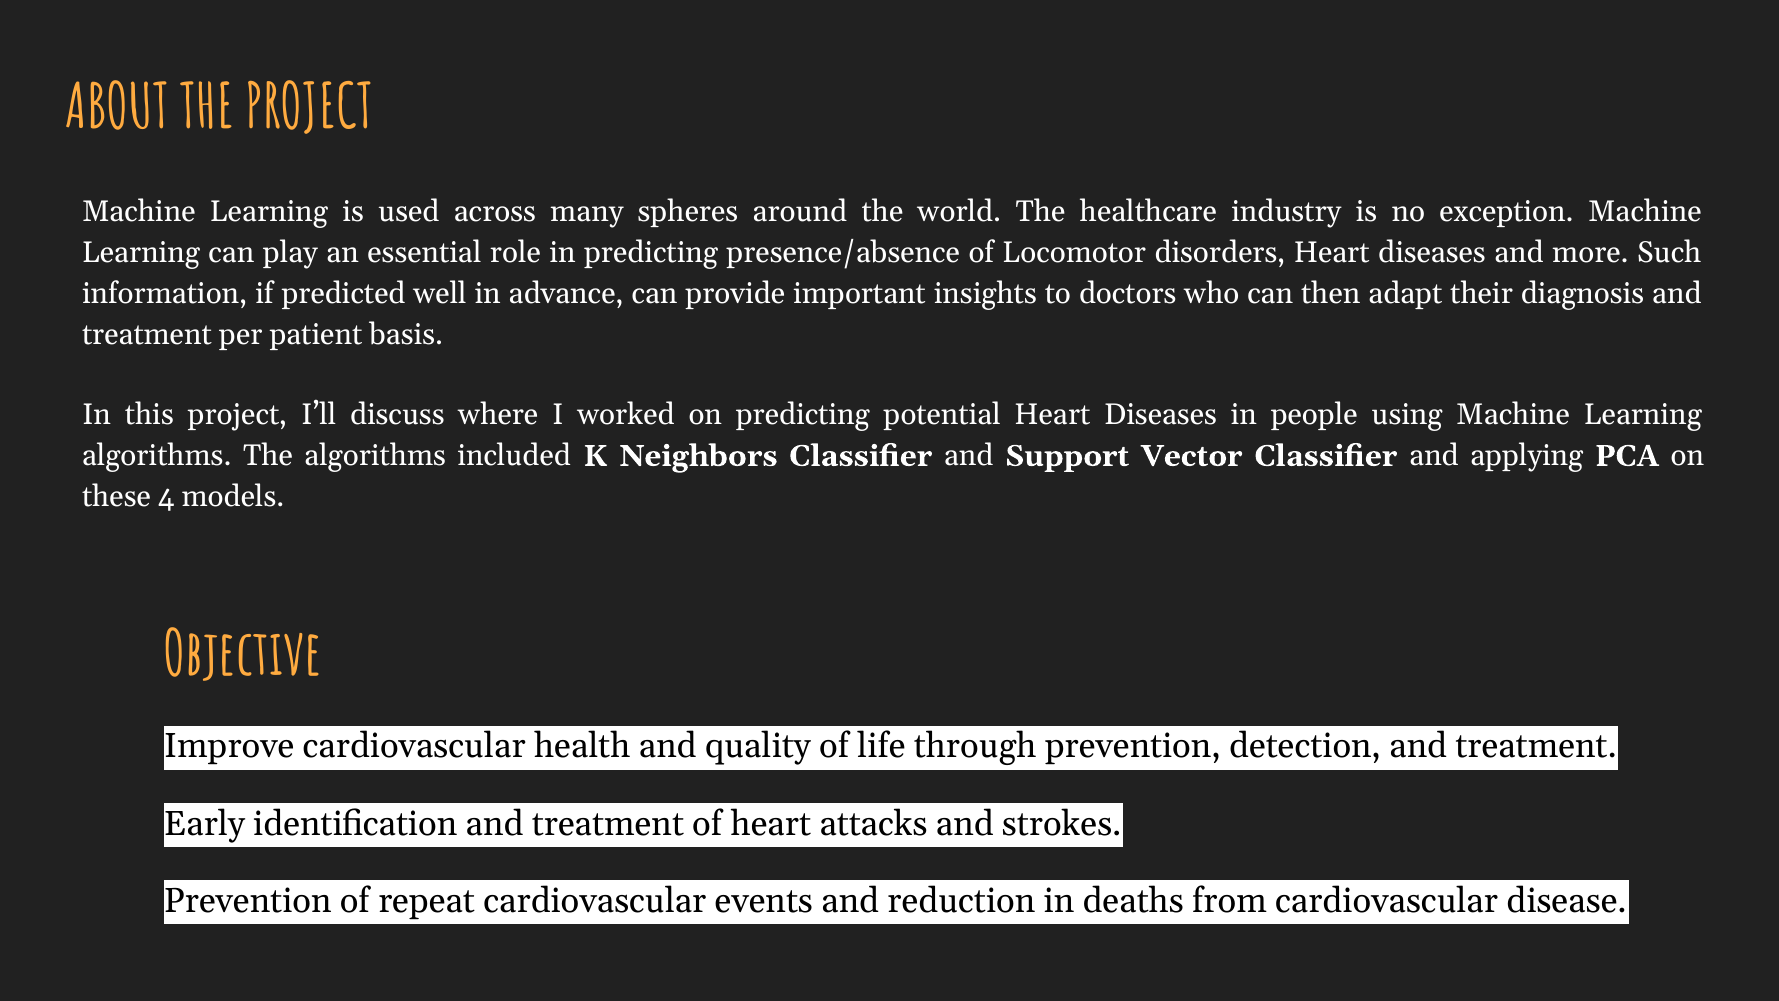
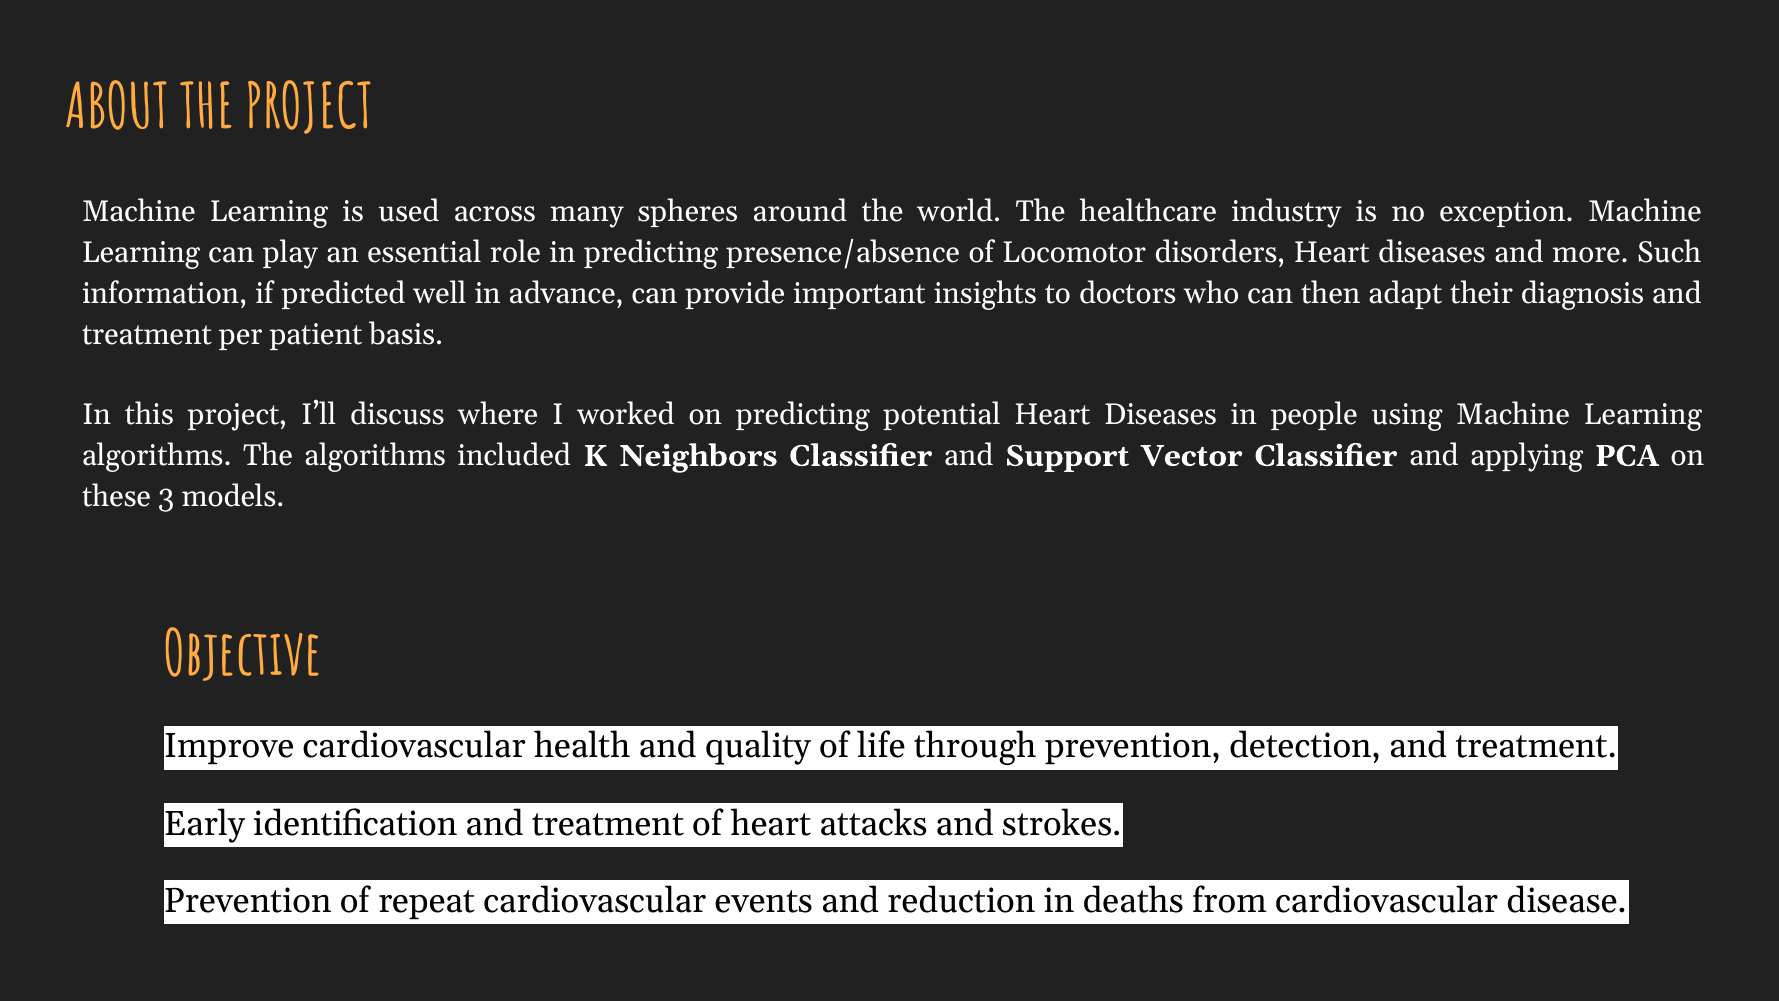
4: 4 -> 3
